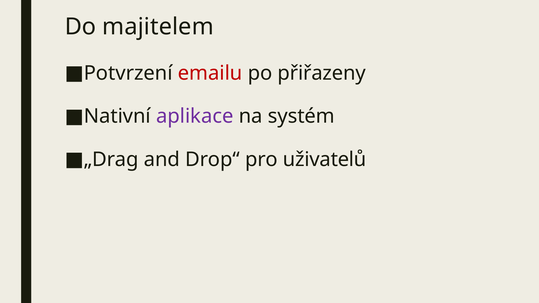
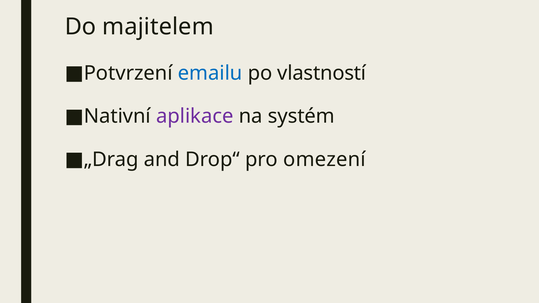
emailu colour: red -> blue
přiřazeny: přiřazeny -> vlastností
uživatelů: uživatelů -> omezení
